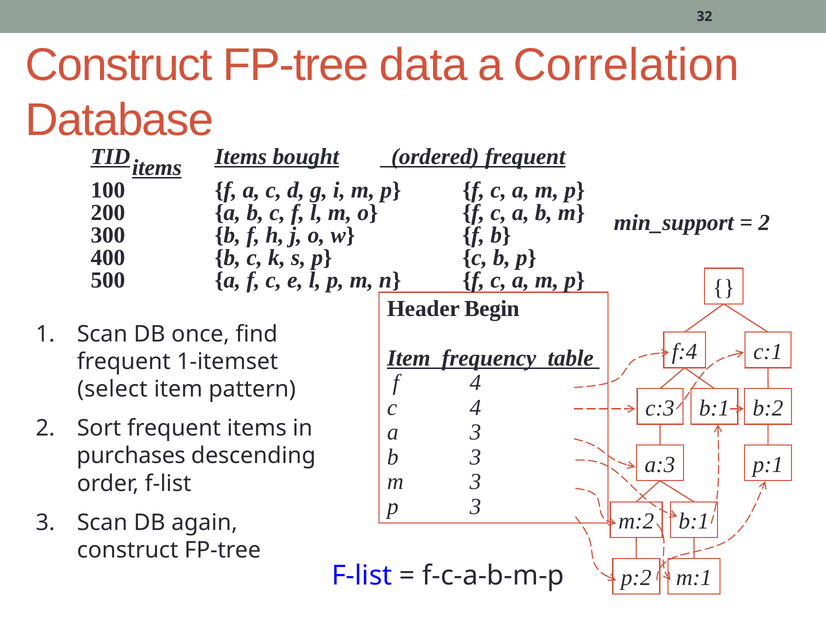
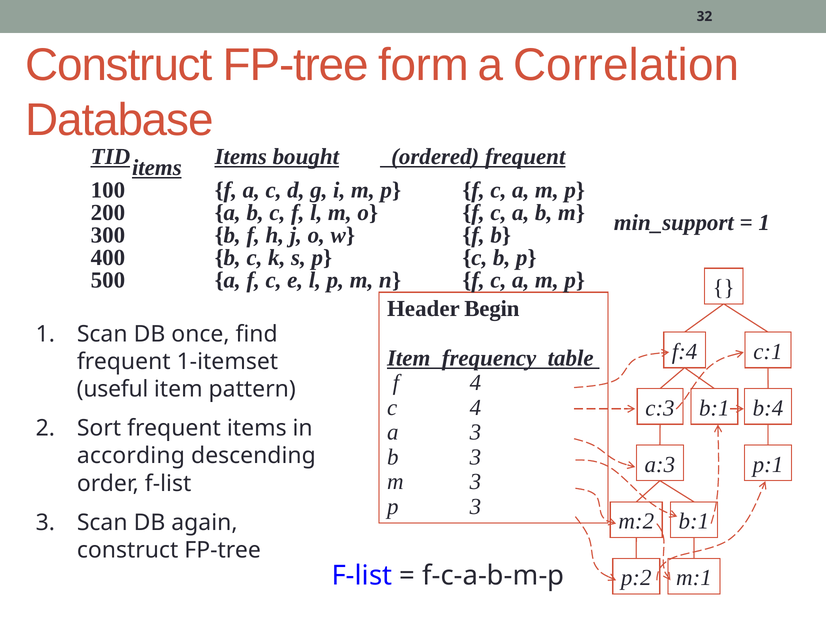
data: data -> form
2 at (764, 223): 2 -> 1
select: select -> useful
b:2: b:2 -> b:4
purchases: purchases -> according
